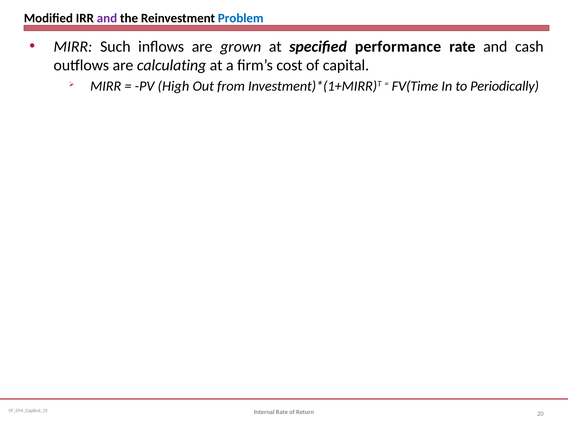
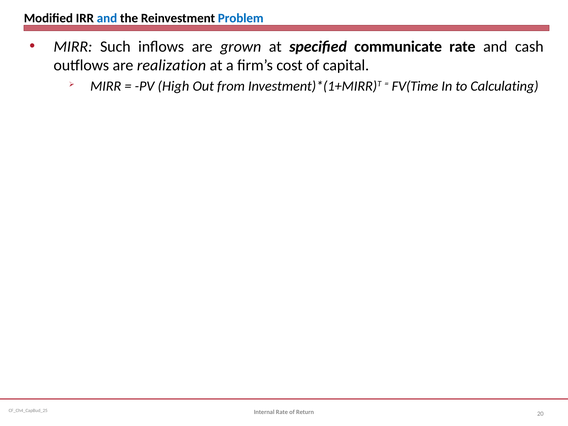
and at (107, 18) colour: purple -> blue
performance: performance -> communicate
calculating: calculating -> realization
Periodically: Periodically -> Calculating
